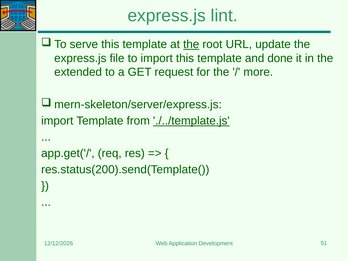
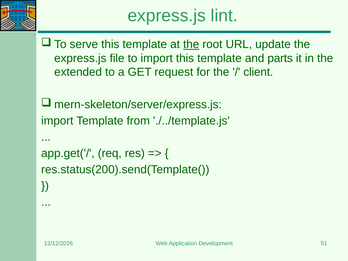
done: done -> parts
more: more -> client
./../template.js underline: present -> none
